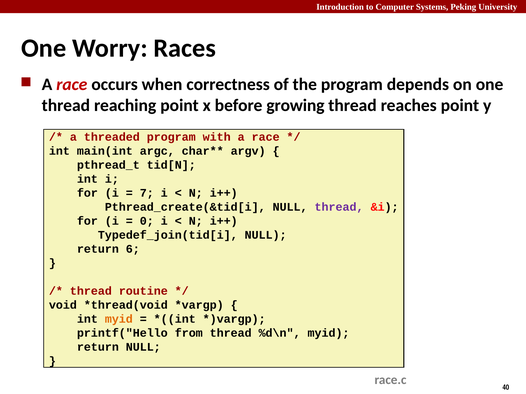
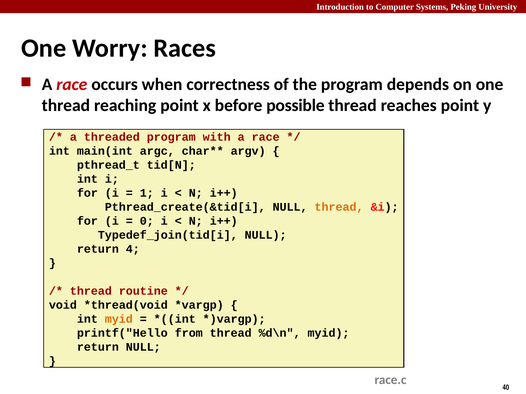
growing: growing -> possible
7: 7 -> 1
thread at (339, 207) colour: purple -> orange
6: 6 -> 4
